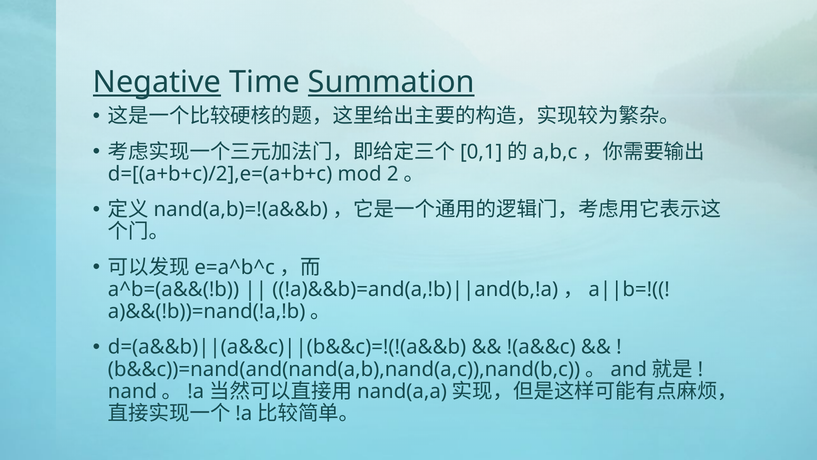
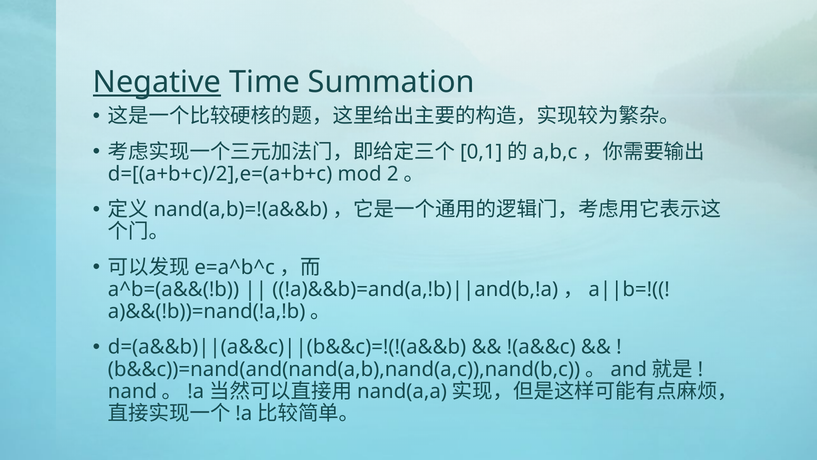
Summation underline: present -> none
